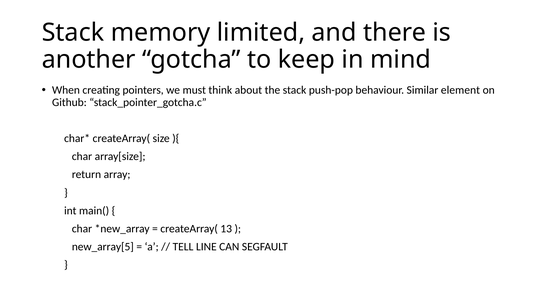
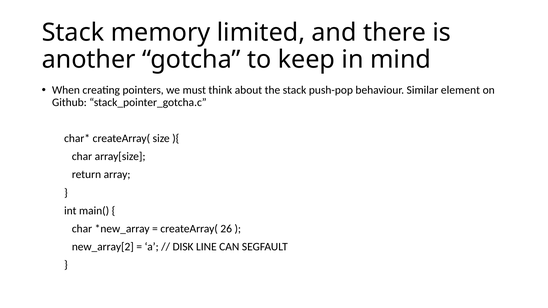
13: 13 -> 26
new_array[5: new_array[5 -> new_array[2
TELL: TELL -> DISK
